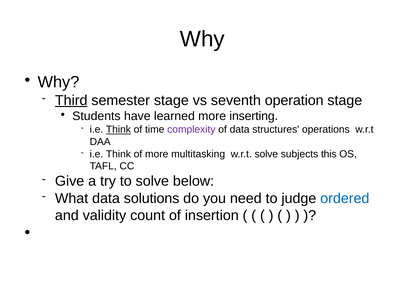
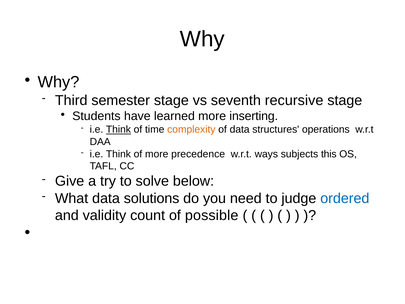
Third underline: present -> none
operation: operation -> recursive
complexity colour: purple -> orange
multitasking: multitasking -> precedence
w.r.t solve: solve -> ways
insertion: insertion -> possible
